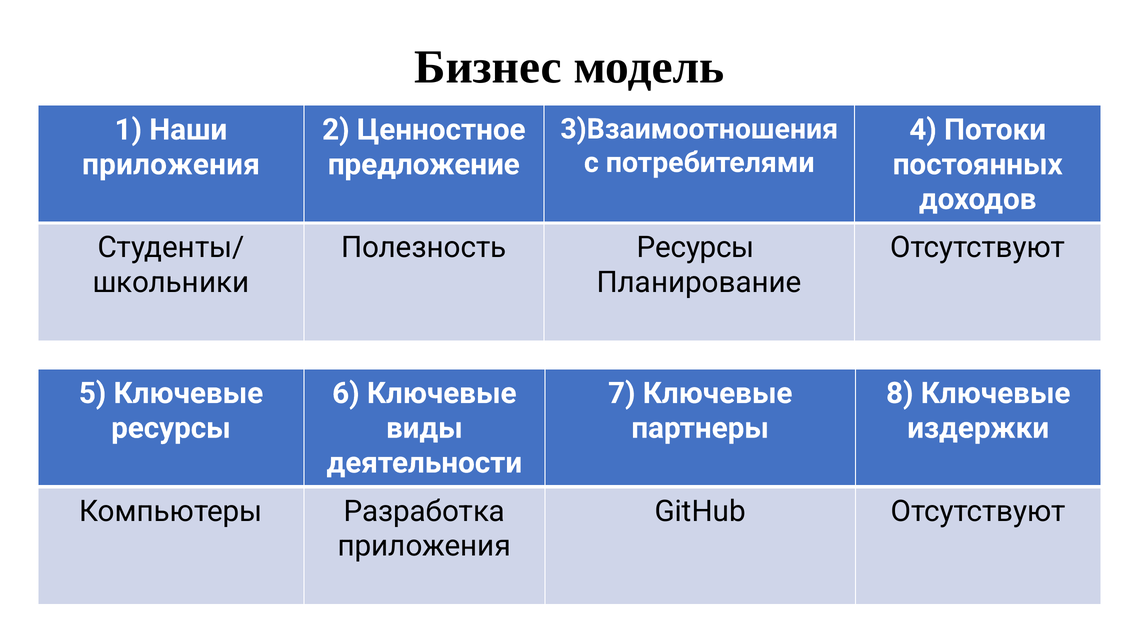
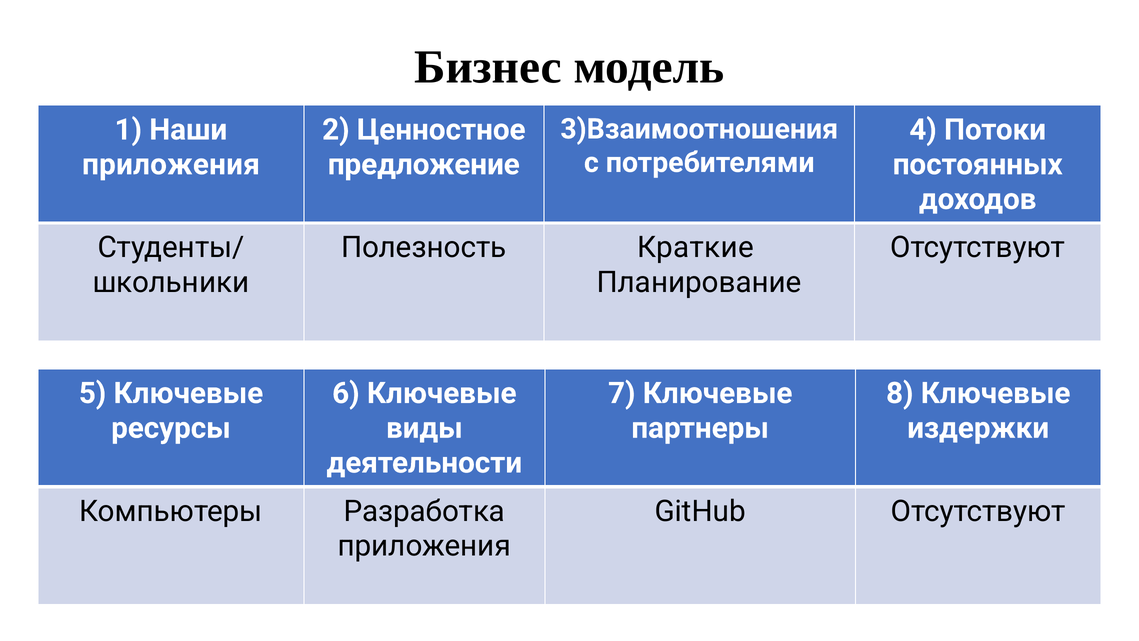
Полезность Ресурсы: Ресурсы -> Краткие
